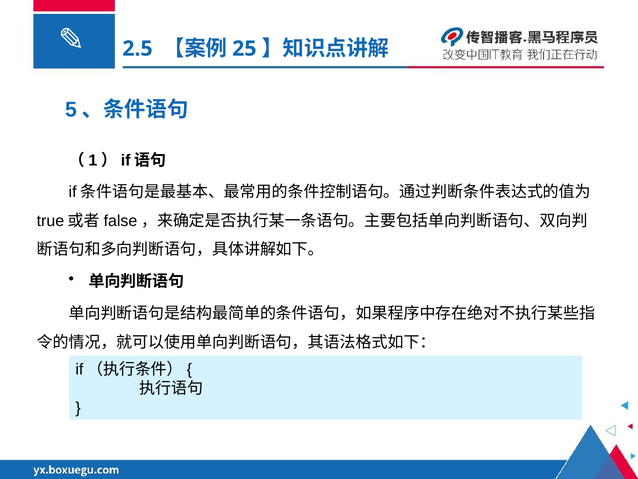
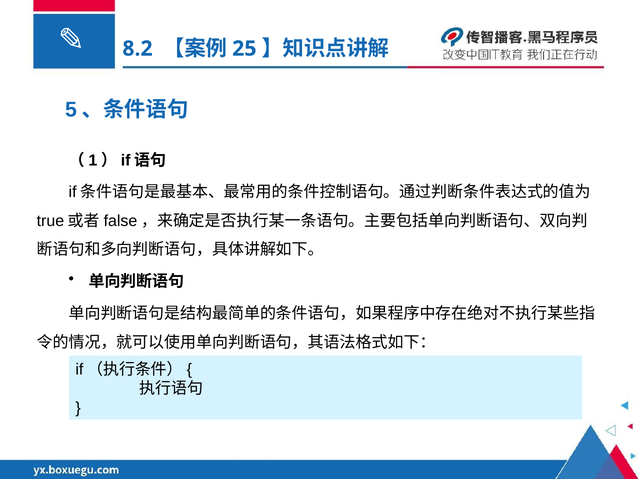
2.5: 2.5 -> 8.2
